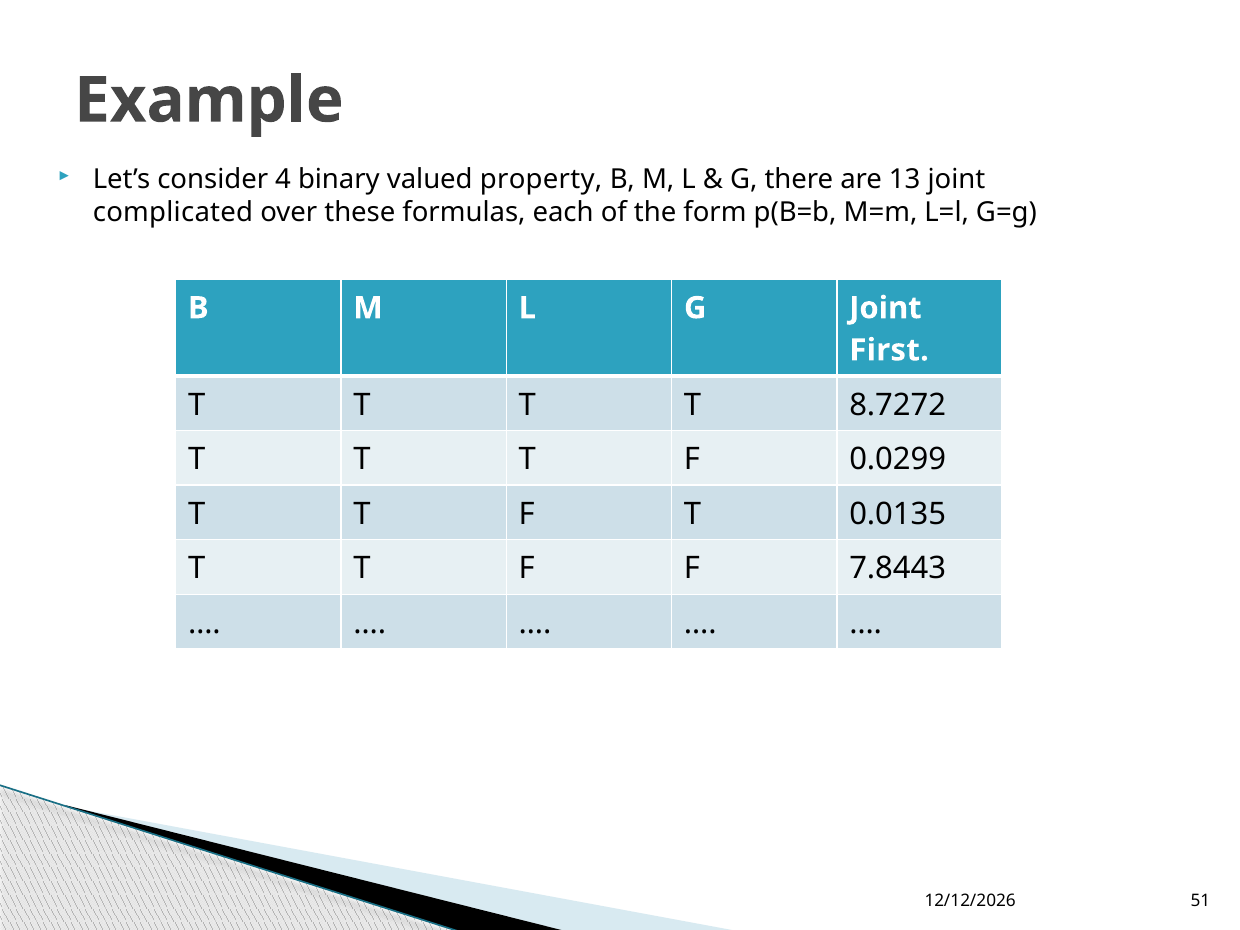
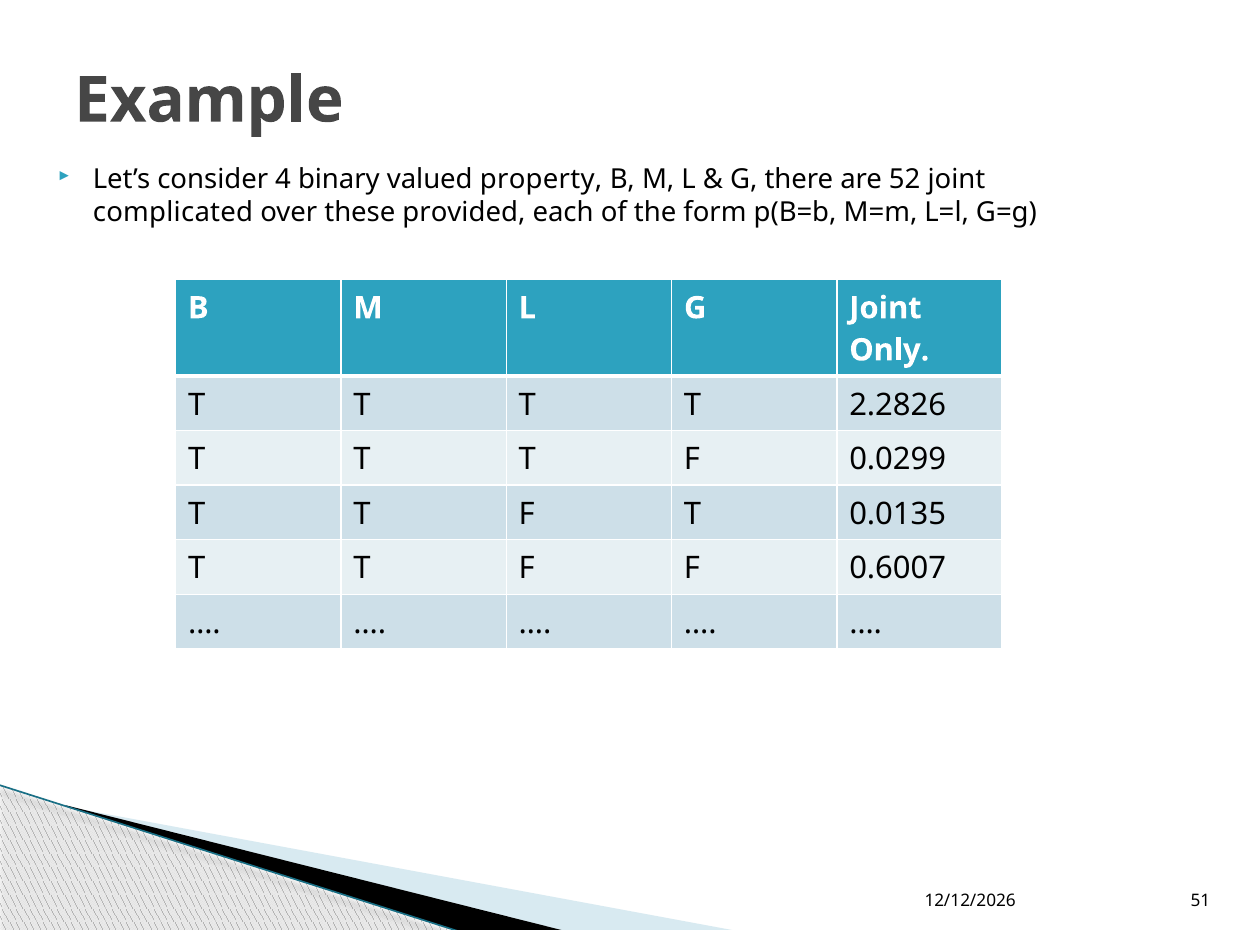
13: 13 -> 52
formulas: formulas -> provided
First: First -> Only
8.7272: 8.7272 -> 2.2826
7.8443: 7.8443 -> 0.6007
